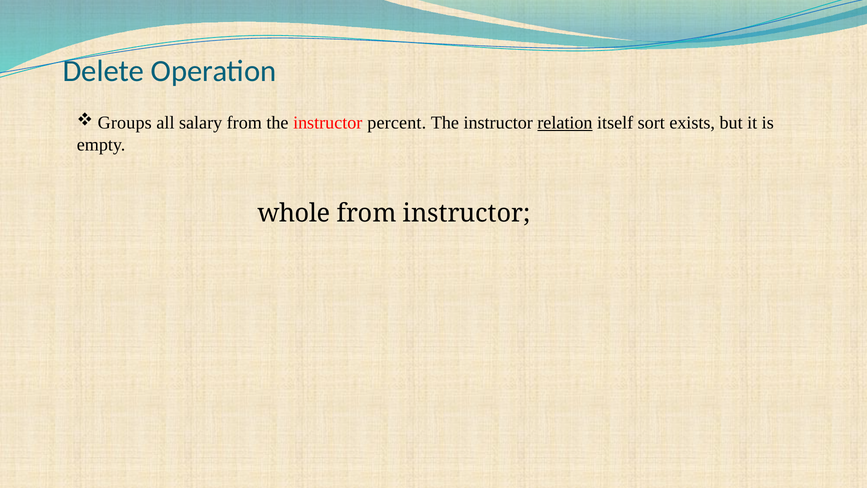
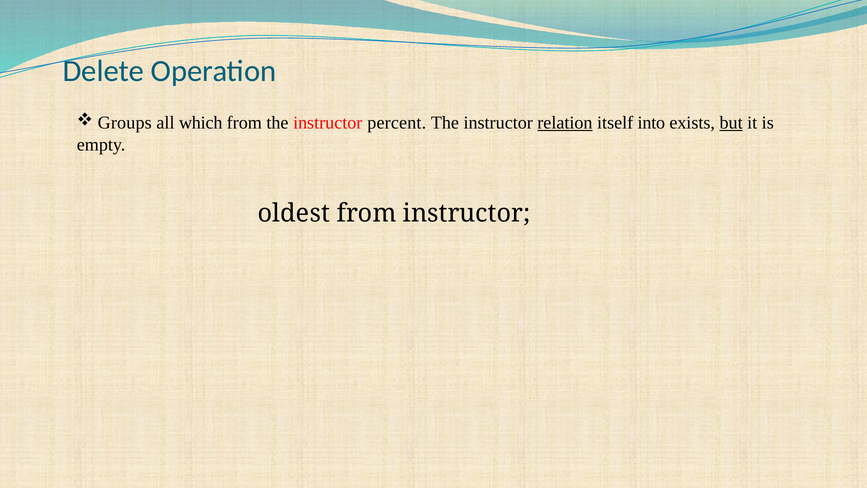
salary: salary -> which
sort: sort -> into
but underline: none -> present
whole: whole -> oldest
